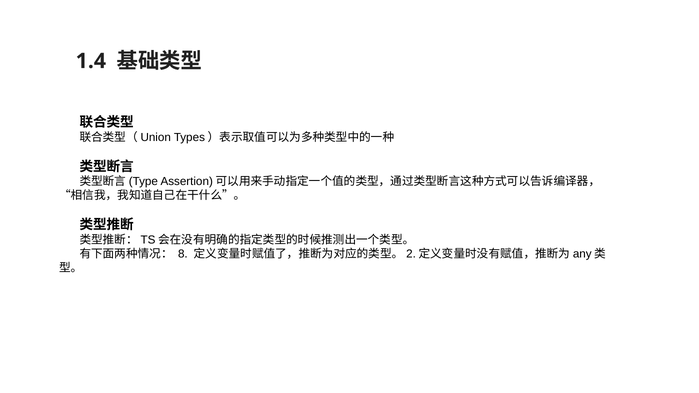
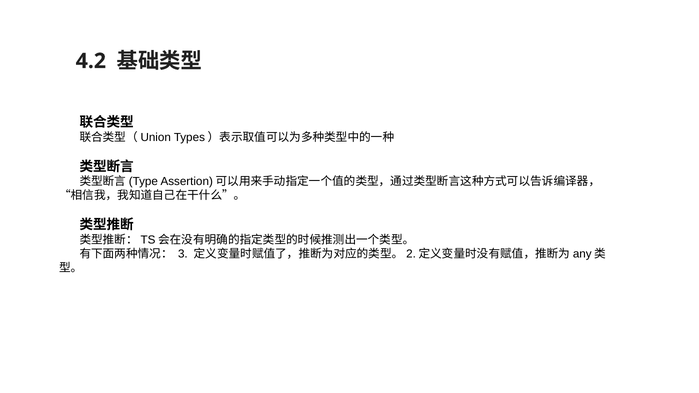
1.4: 1.4 -> 4.2
8: 8 -> 3
